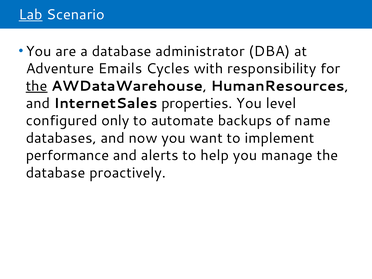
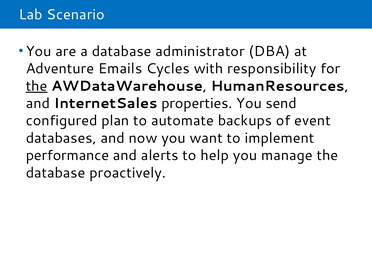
Lab underline: present -> none
level: level -> send
only: only -> plan
name: name -> event
